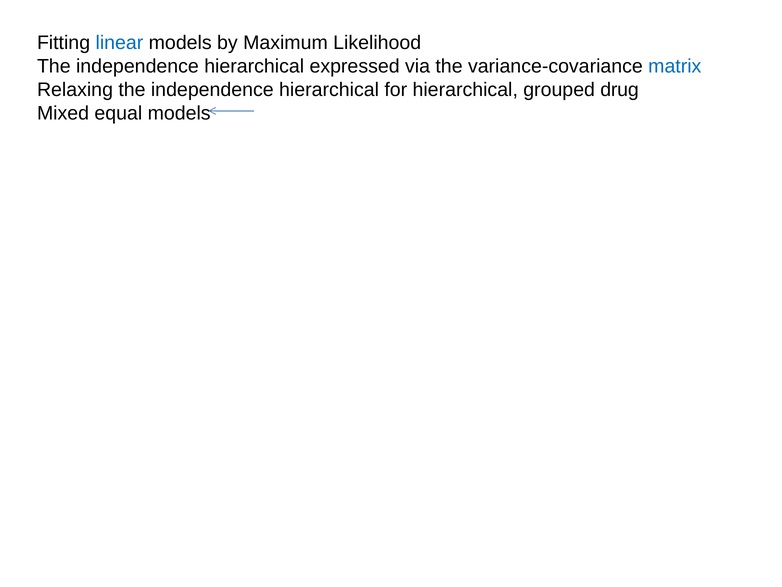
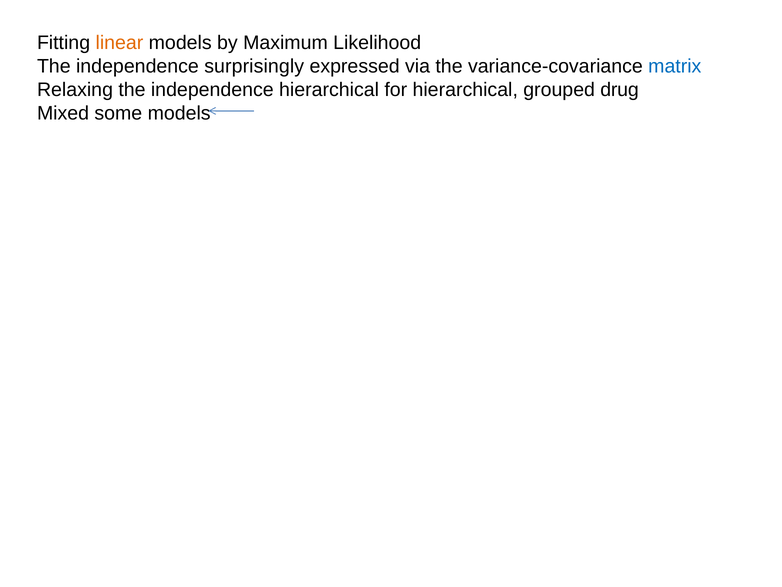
linear colour: blue -> orange
hierarchical at (254, 66): hierarchical -> surprisingly
equal: equal -> some
